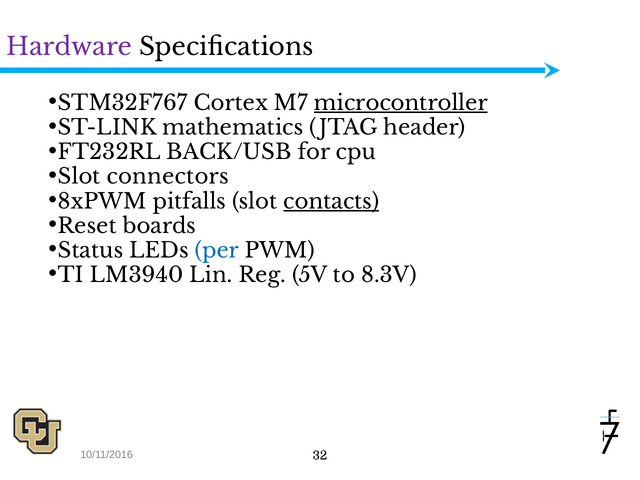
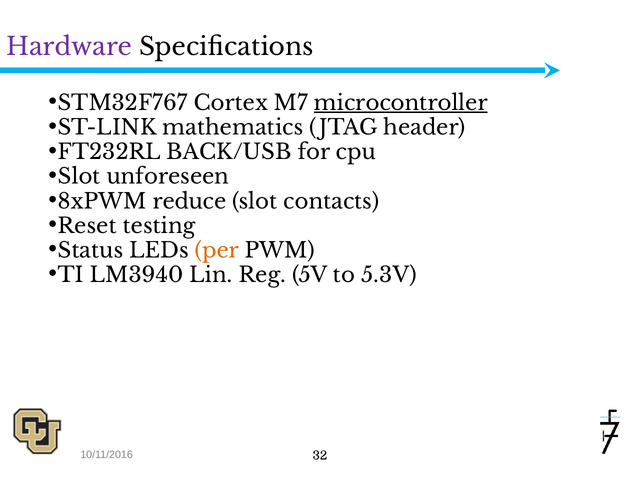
connectors: connectors -> unforeseen
pitfalls: pitfalls -> reduce
contacts underline: present -> none
boards: boards -> testing
per colour: blue -> orange
8.3V: 8.3V -> 5.3V
